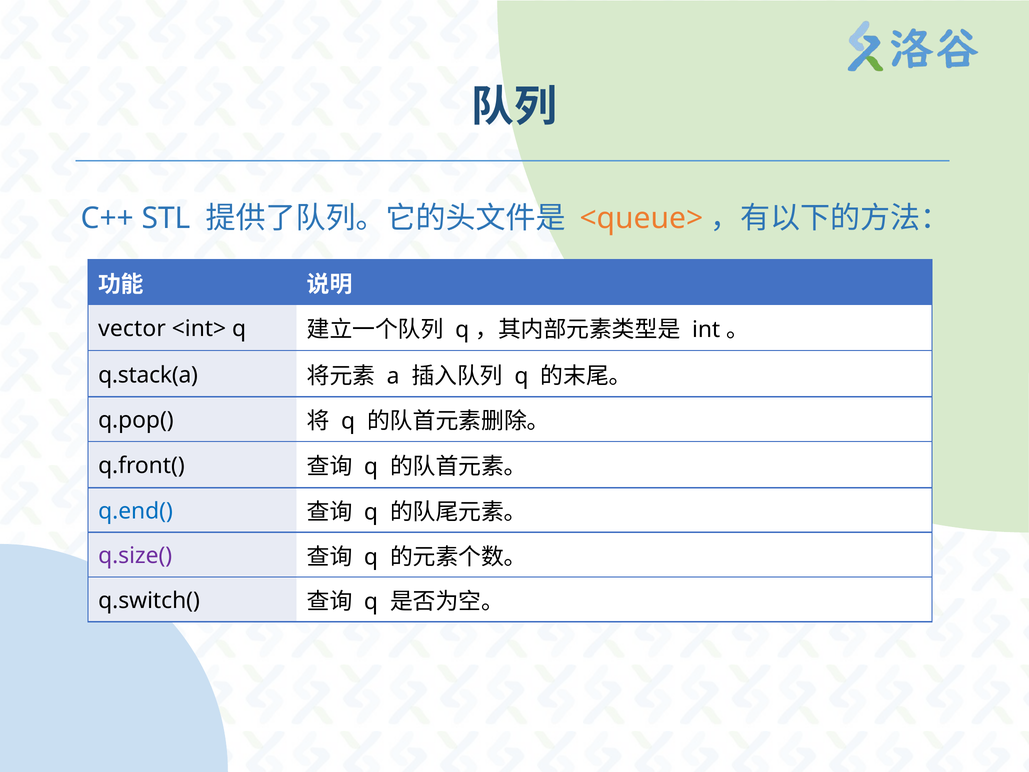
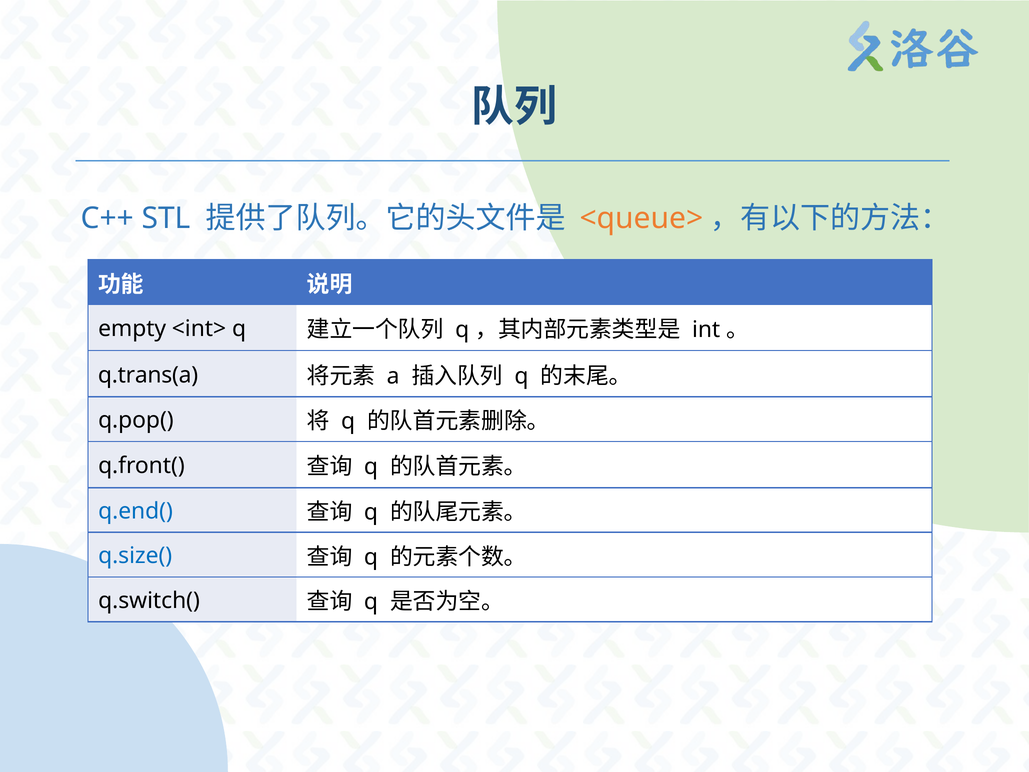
vector: vector -> empty
q.stack(a: q.stack(a -> q.trans(a
q.size( colour: purple -> blue
